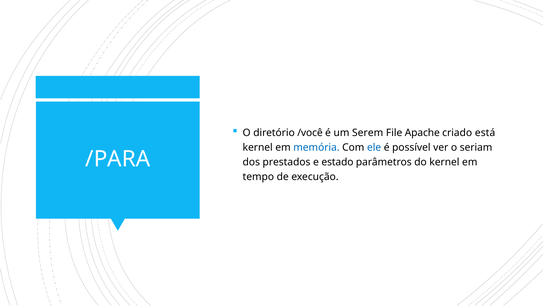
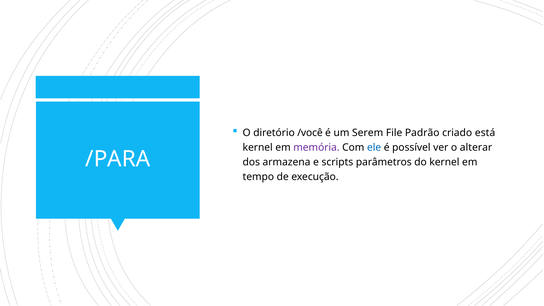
Apache: Apache -> Padrão
memória colour: blue -> purple
seriam: seriam -> alterar
prestados: prestados -> armazena
estado: estado -> scripts
